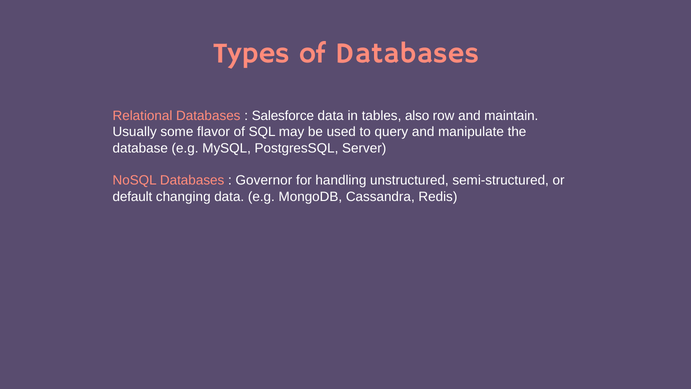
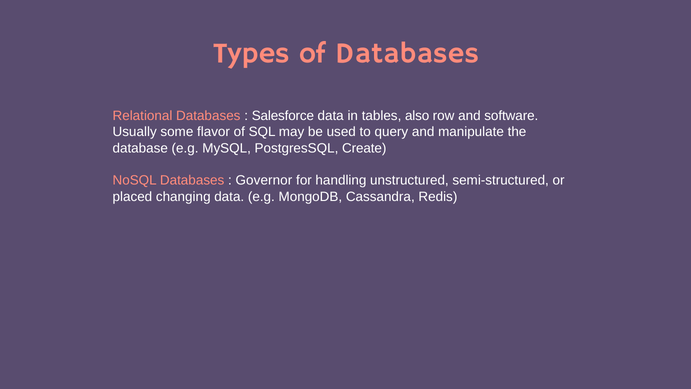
maintain: maintain -> software
Server: Server -> Create
default: default -> placed
